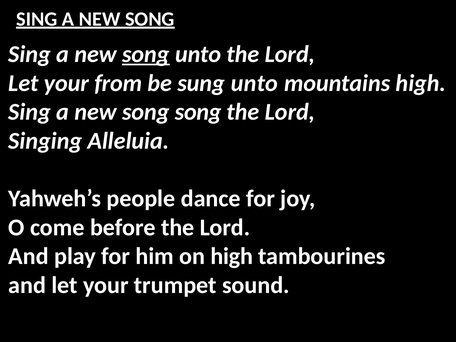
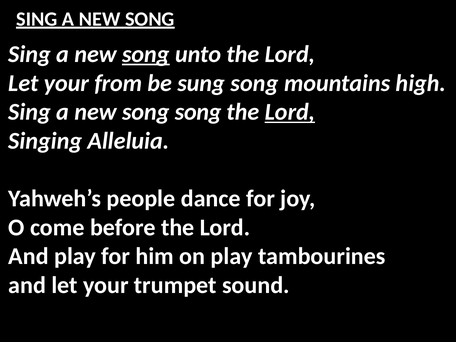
sung unto: unto -> song
Lord at (290, 112) underline: none -> present
on high: high -> play
